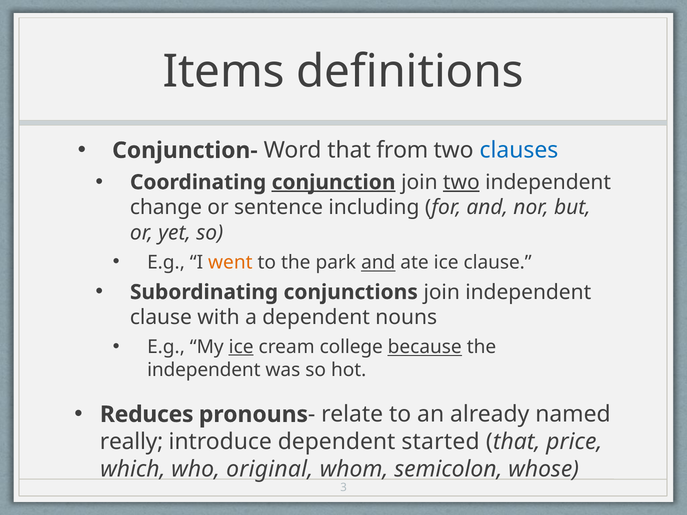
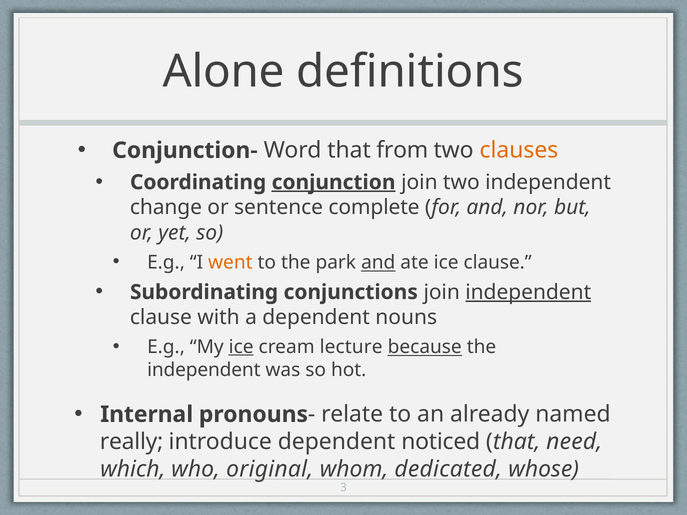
Items: Items -> Alone
clauses colour: blue -> orange
two at (461, 182) underline: present -> none
including: including -> complete
independent at (528, 292) underline: none -> present
college: college -> lecture
Reduces: Reduces -> Internal
started: started -> noticed
price: price -> need
semicolon: semicolon -> dedicated
